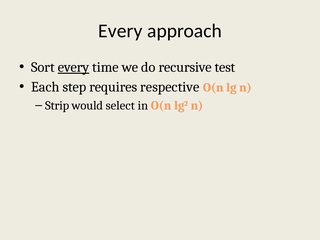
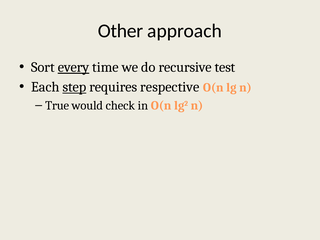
Every at (120, 31): Every -> Other
step underline: none -> present
Strip: Strip -> True
select: select -> check
